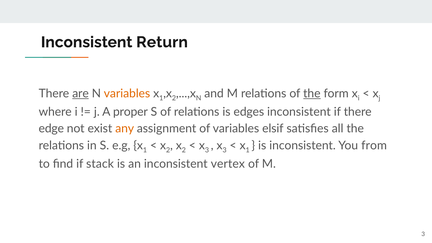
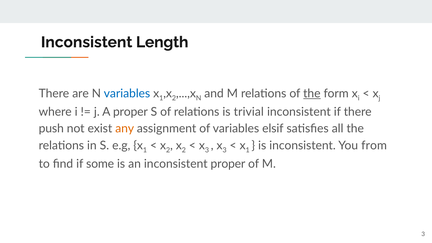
Return: Return -> Length
are underline: present -> none
variables at (127, 93) colour: orange -> blue
edges: edges -> trivial
edge: edge -> push
stack: stack -> some
inconsistent vertex: vertex -> proper
